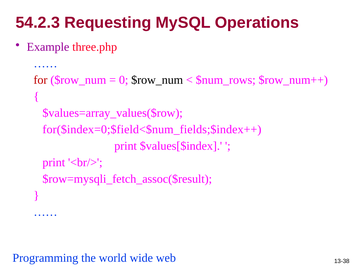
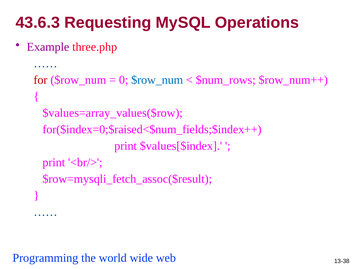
54.2.3: 54.2.3 -> 43.6.3
$row_num at (157, 80) colour: black -> blue
for($index=0;$field<$num_fields;$index++: for($index=0;$field<$num_fields;$index++ -> for($index=0;$raised<$num_fields;$index++
